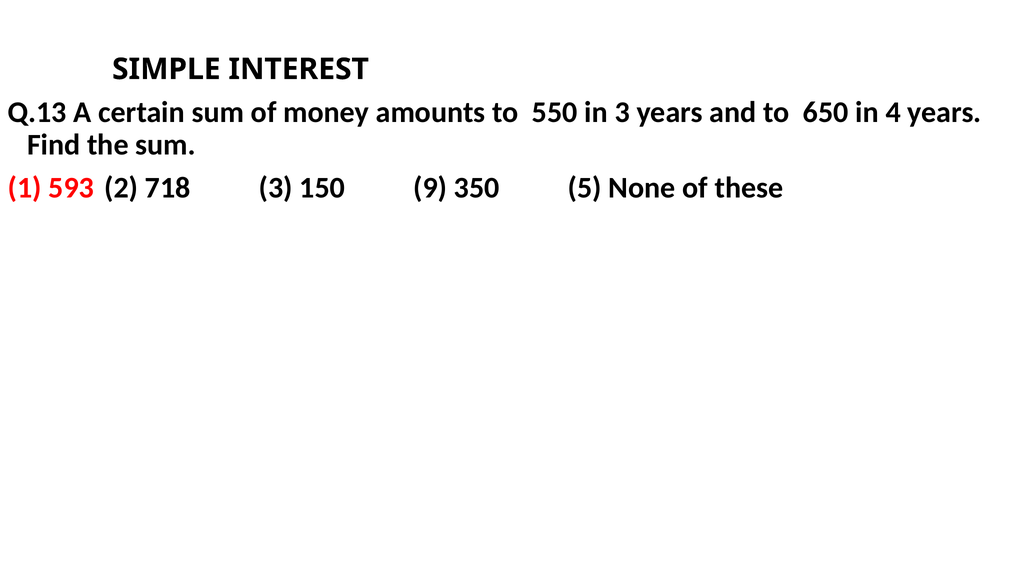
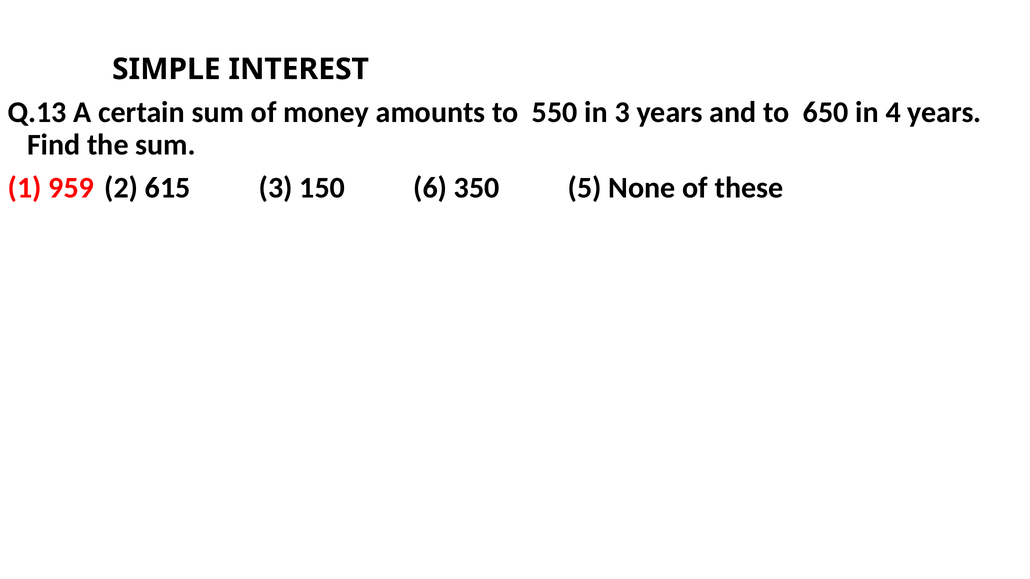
593: 593 -> 959
718: 718 -> 615
9: 9 -> 6
